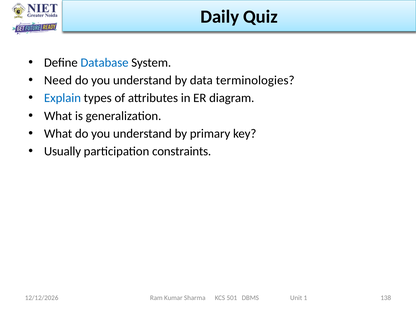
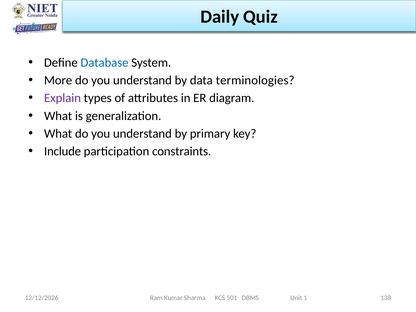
Need: Need -> More
Explain colour: blue -> purple
Usually: Usually -> Include
